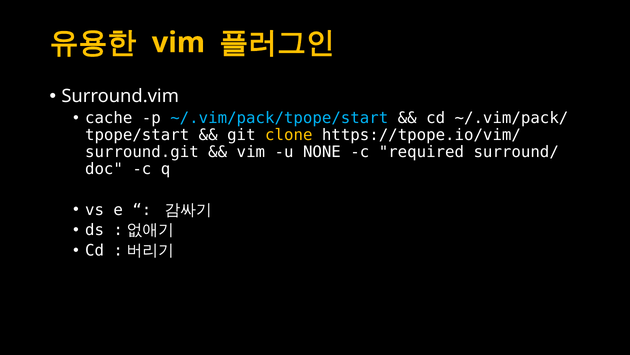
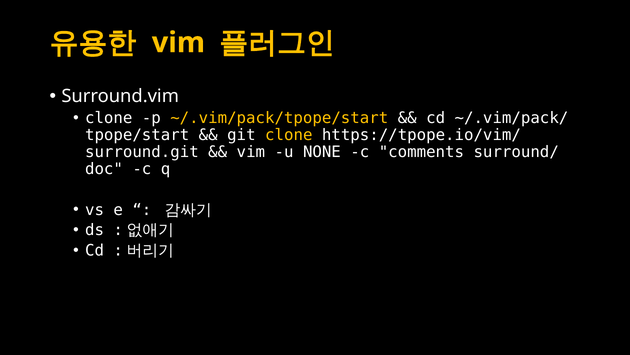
cache at (109, 118): cache -> clone
~/.vim/pack/tpope/start colour: light blue -> yellow
required: required -> comments
